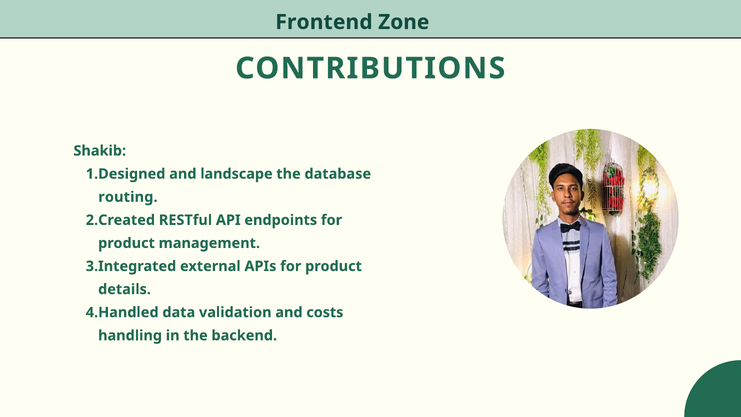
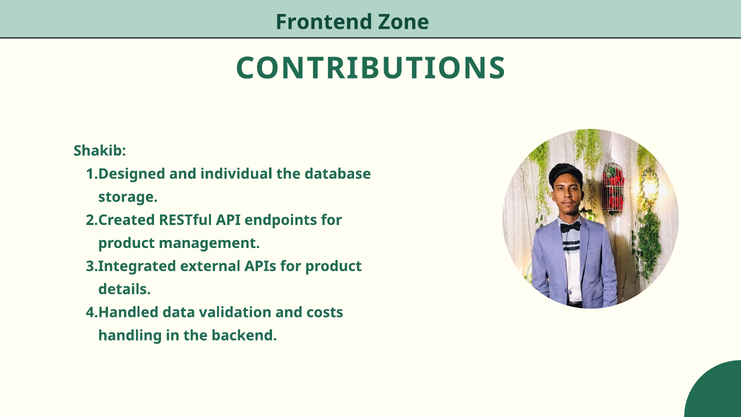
landscape: landscape -> individual
routing: routing -> storage
